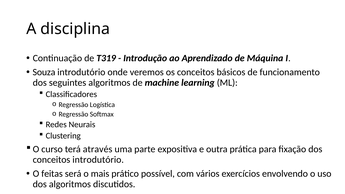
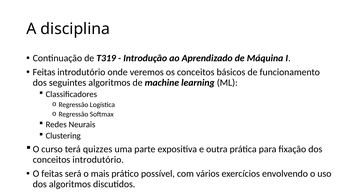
Souza at (44, 72): Souza -> Feitas
através: através -> quizzes
